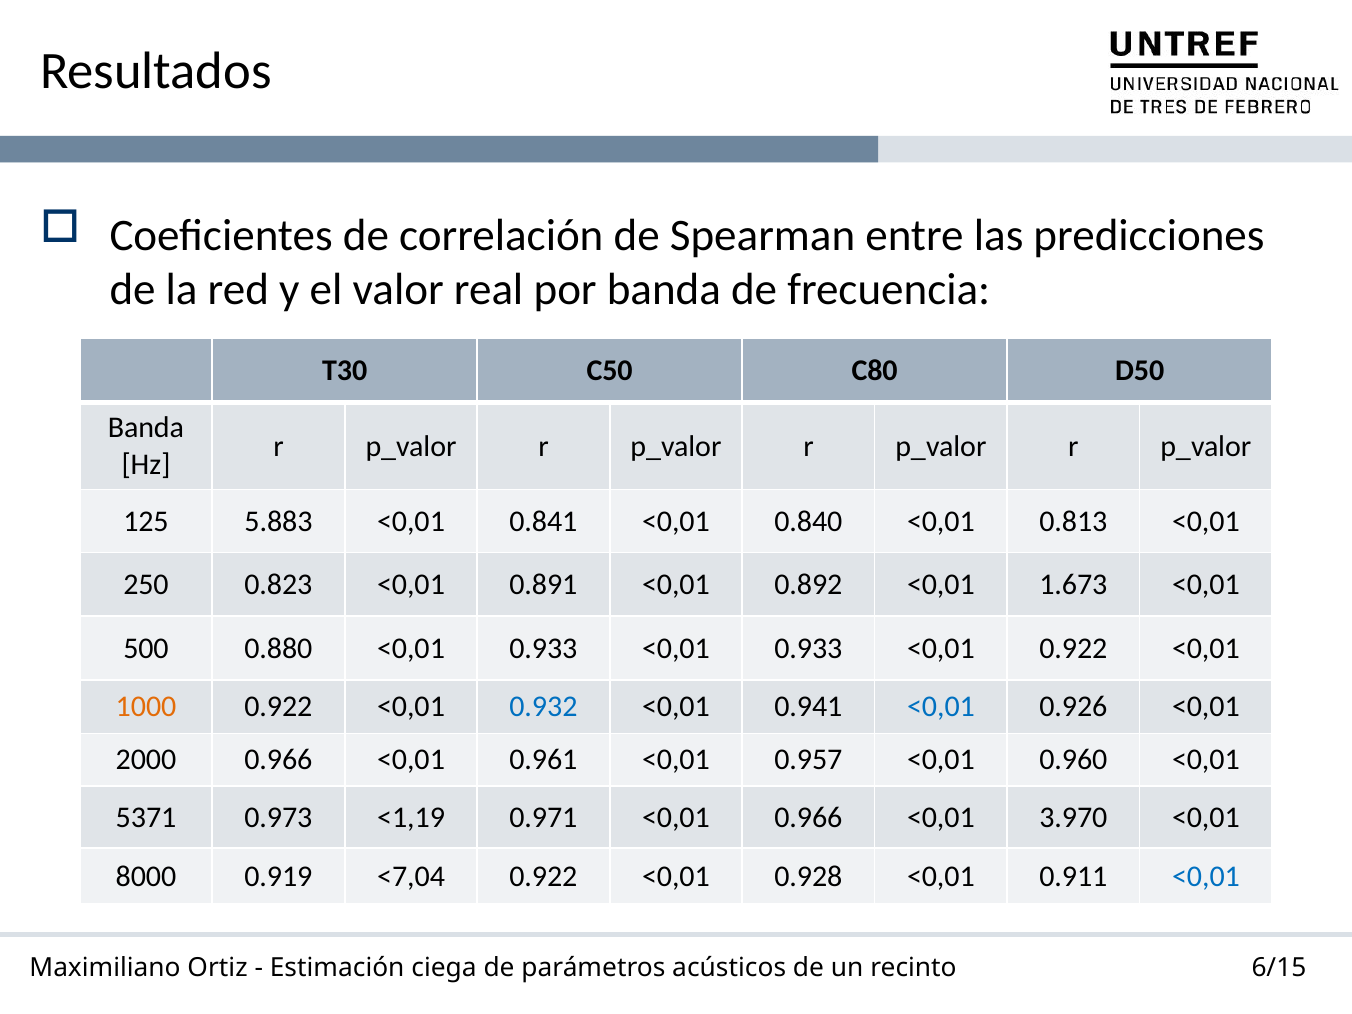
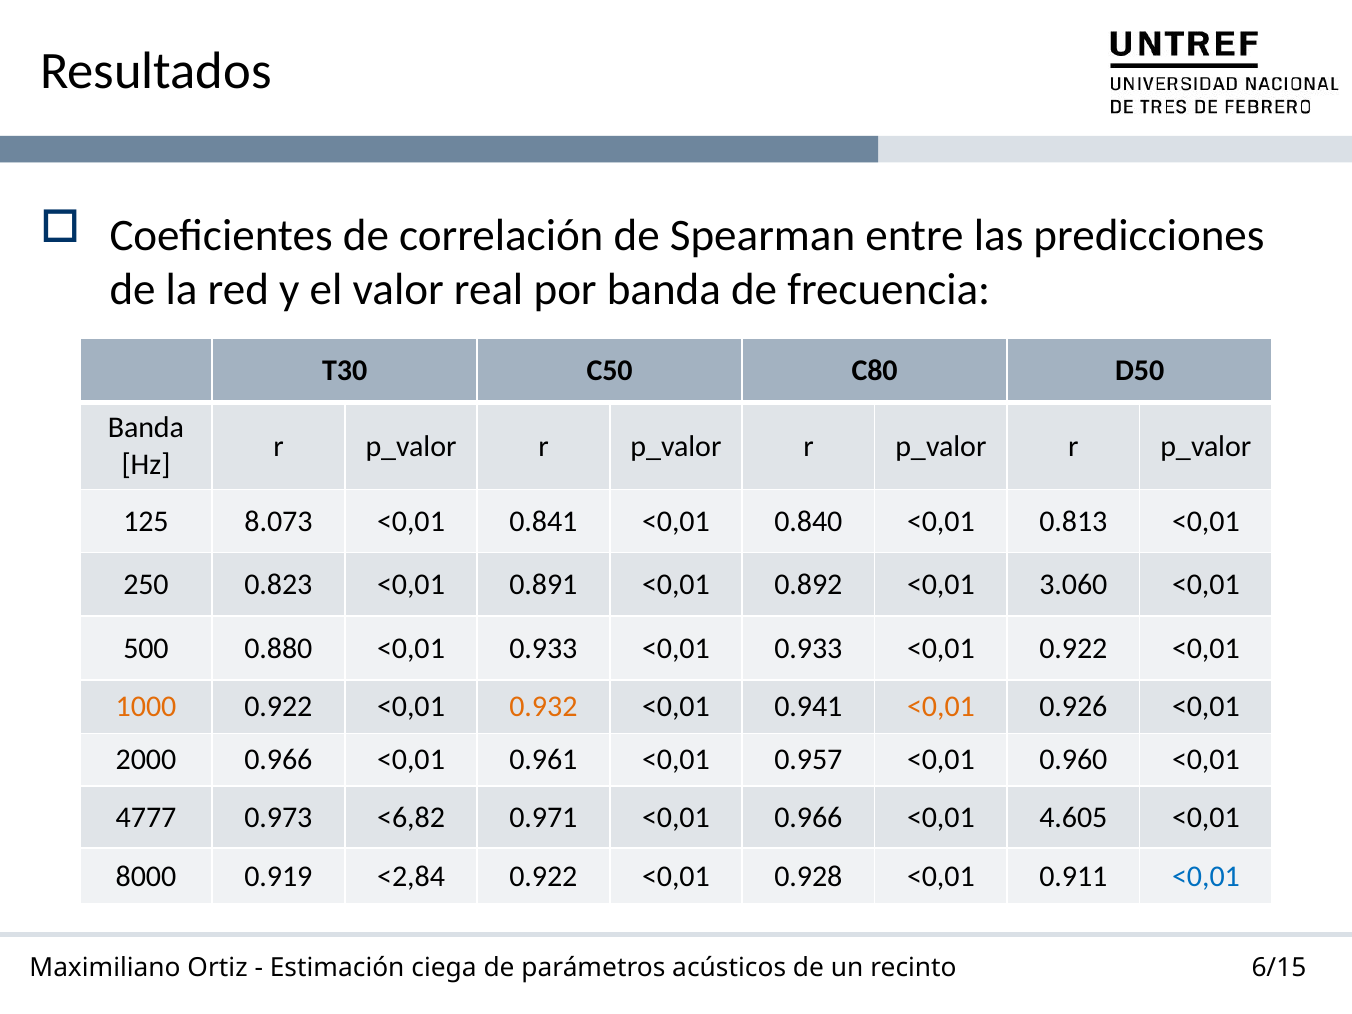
5.883: 5.883 -> 8.073
1.673: 1.673 -> 3.060
0.932 colour: blue -> orange
<0,01 at (941, 707) colour: blue -> orange
5371: 5371 -> 4777
<1,19: <1,19 -> <6,82
3.970: 3.970 -> 4.605
<7,04: <7,04 -> <2,84
